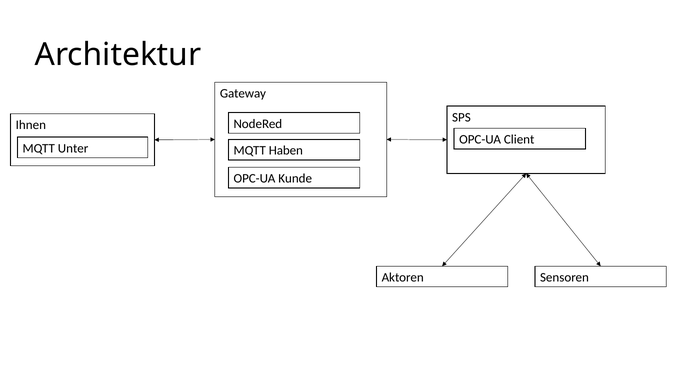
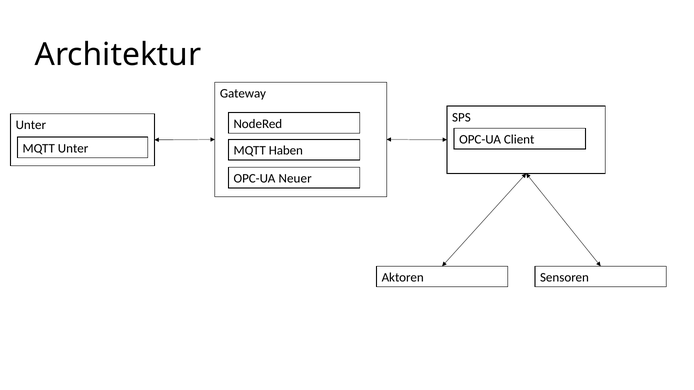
Ihnen at (31, 125): Ihnen -> Unter
Kunde: Kunde -> Neuer
